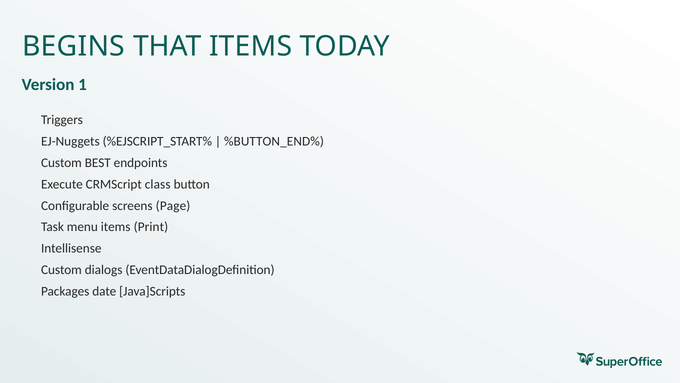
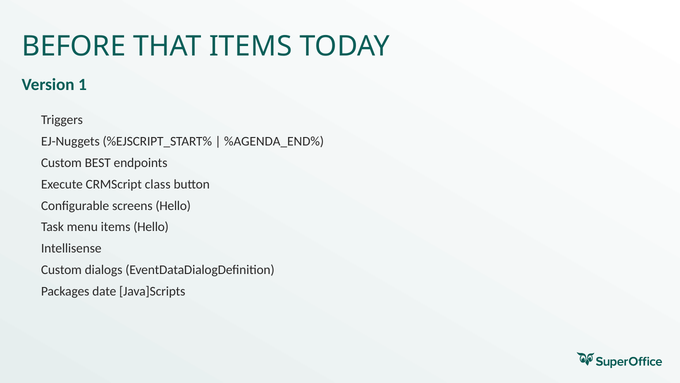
BEGINS: BEGINS -> BEFORE
%BUTTON_END%: %BUTTON_END% -> %AGENDA_END%
screens Page: Page -> Hello
items Print: Print -> Hello
